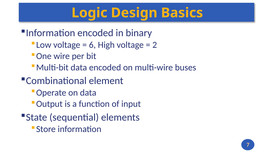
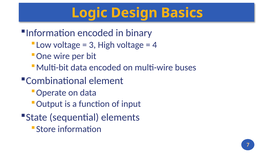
6: 6 -> 3
2: 2 -> 4
